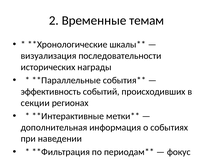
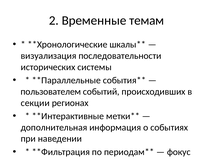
награды: награды -> системы
эффективность: эффективность -> пользователем
